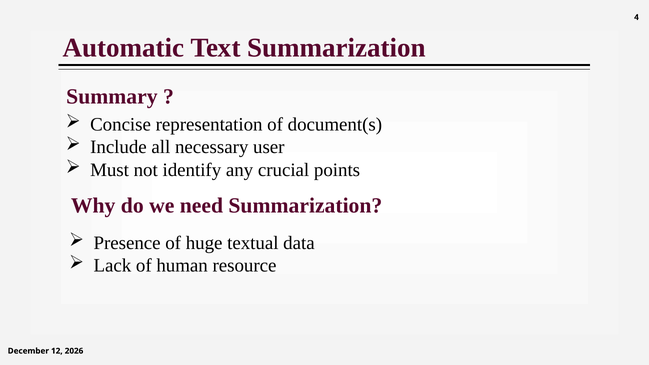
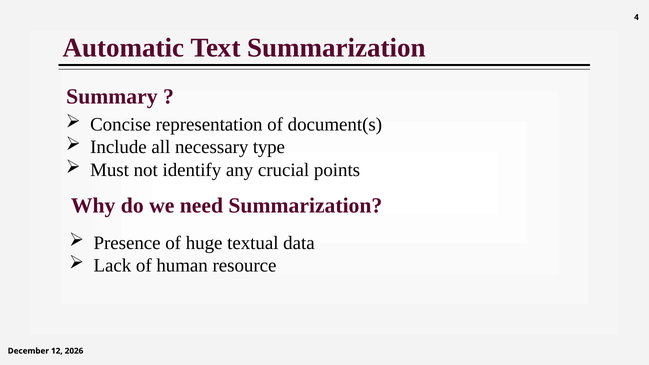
user: user -> type
